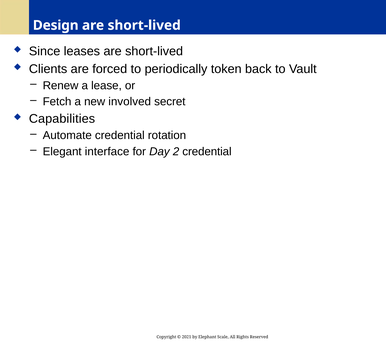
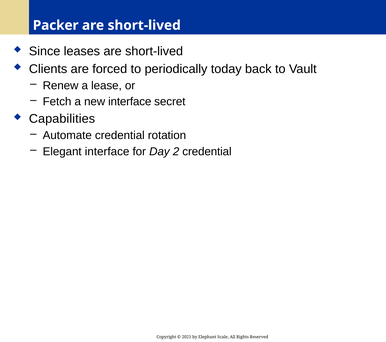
Design: Design -> Packer
token: token -> today
new involved: involved -> interface
